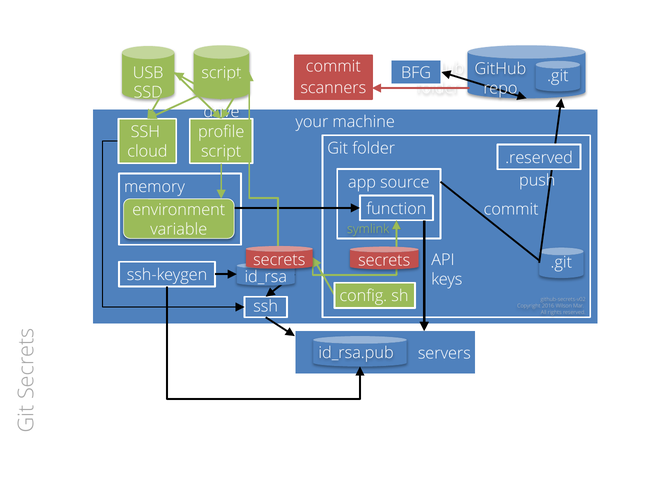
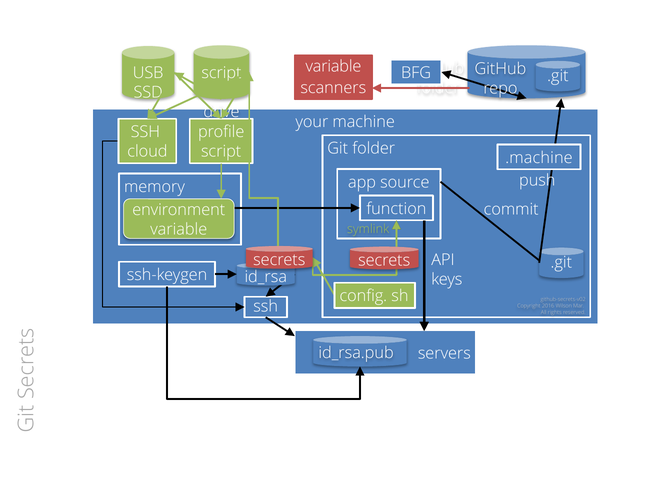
commit at (333, 66): commit -> variable
.reserved: .reserved -> .machine
